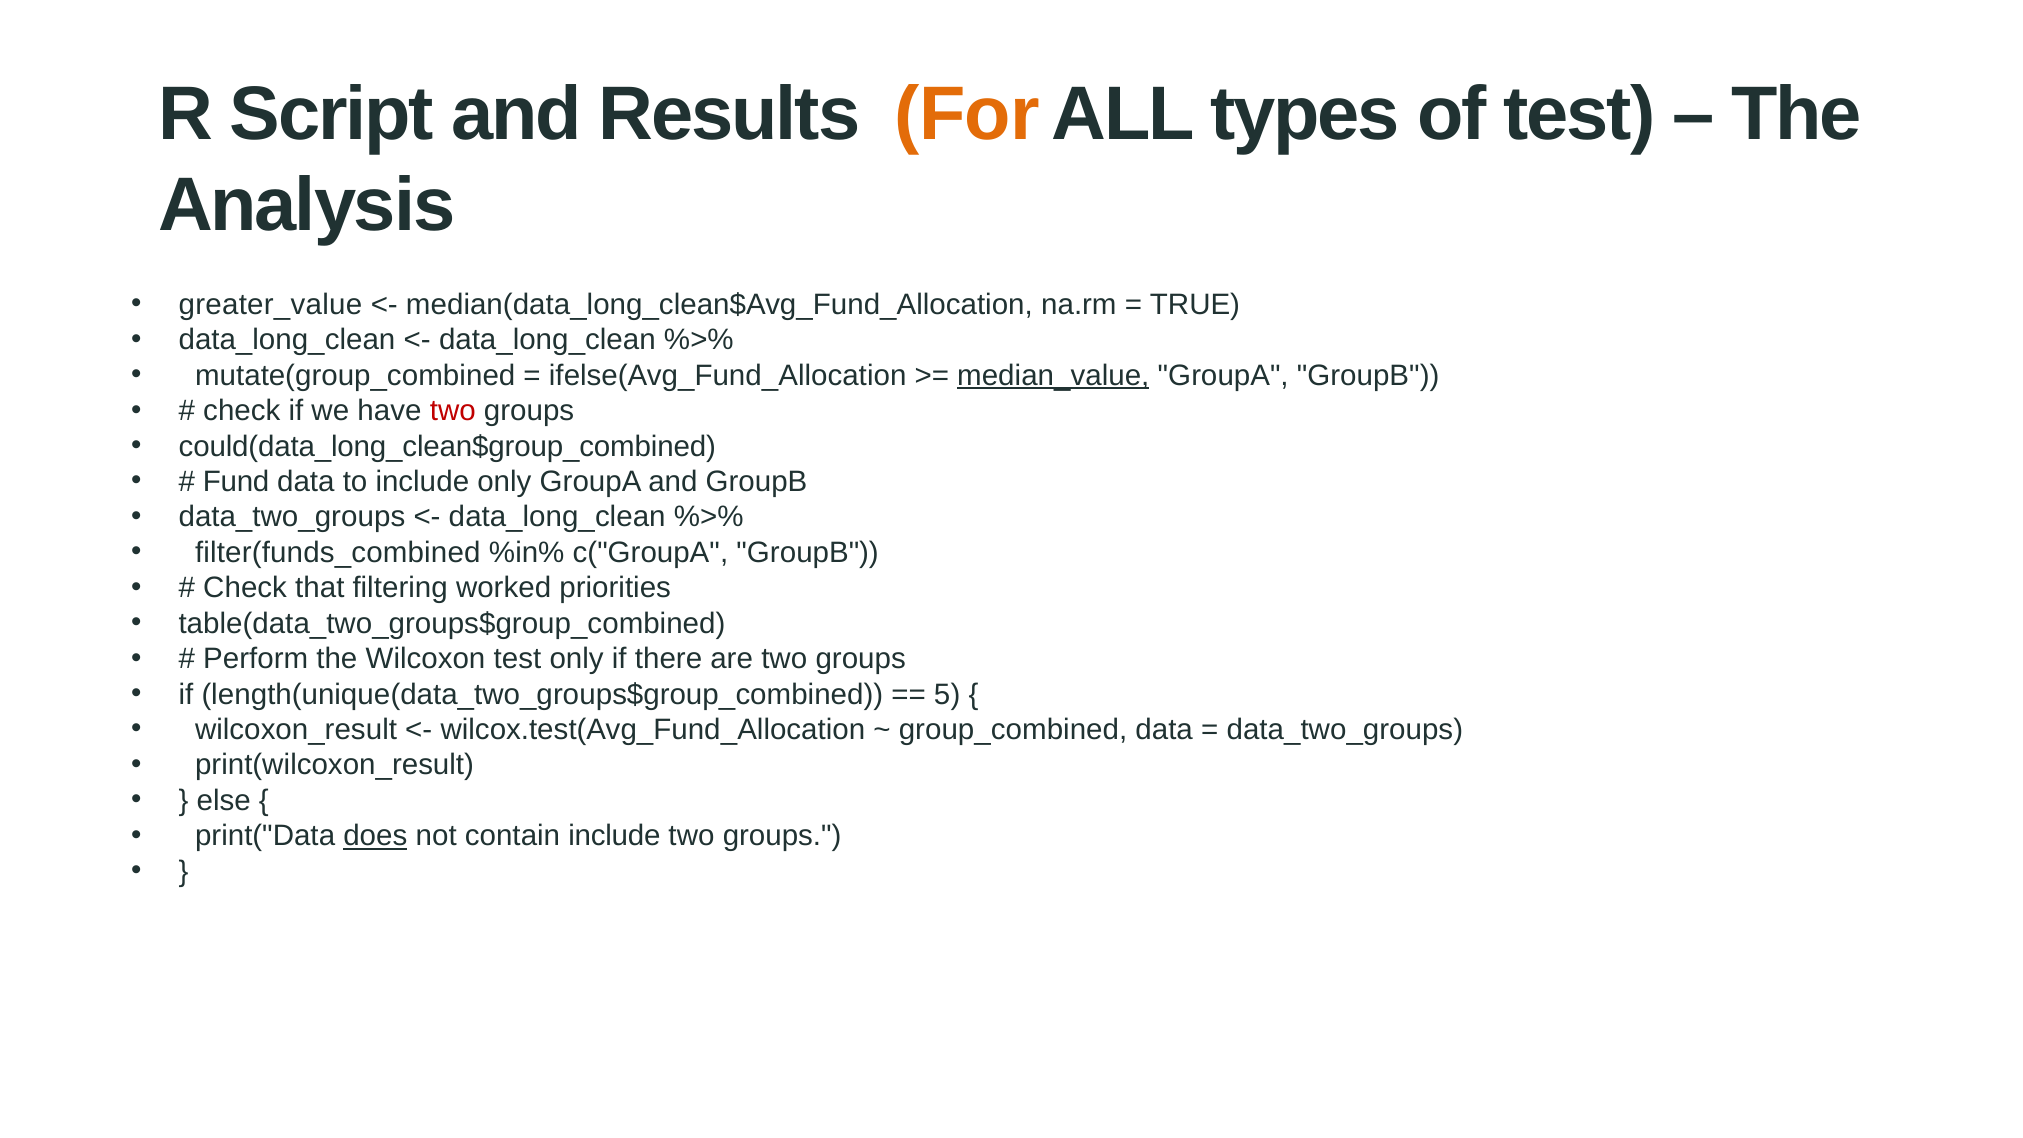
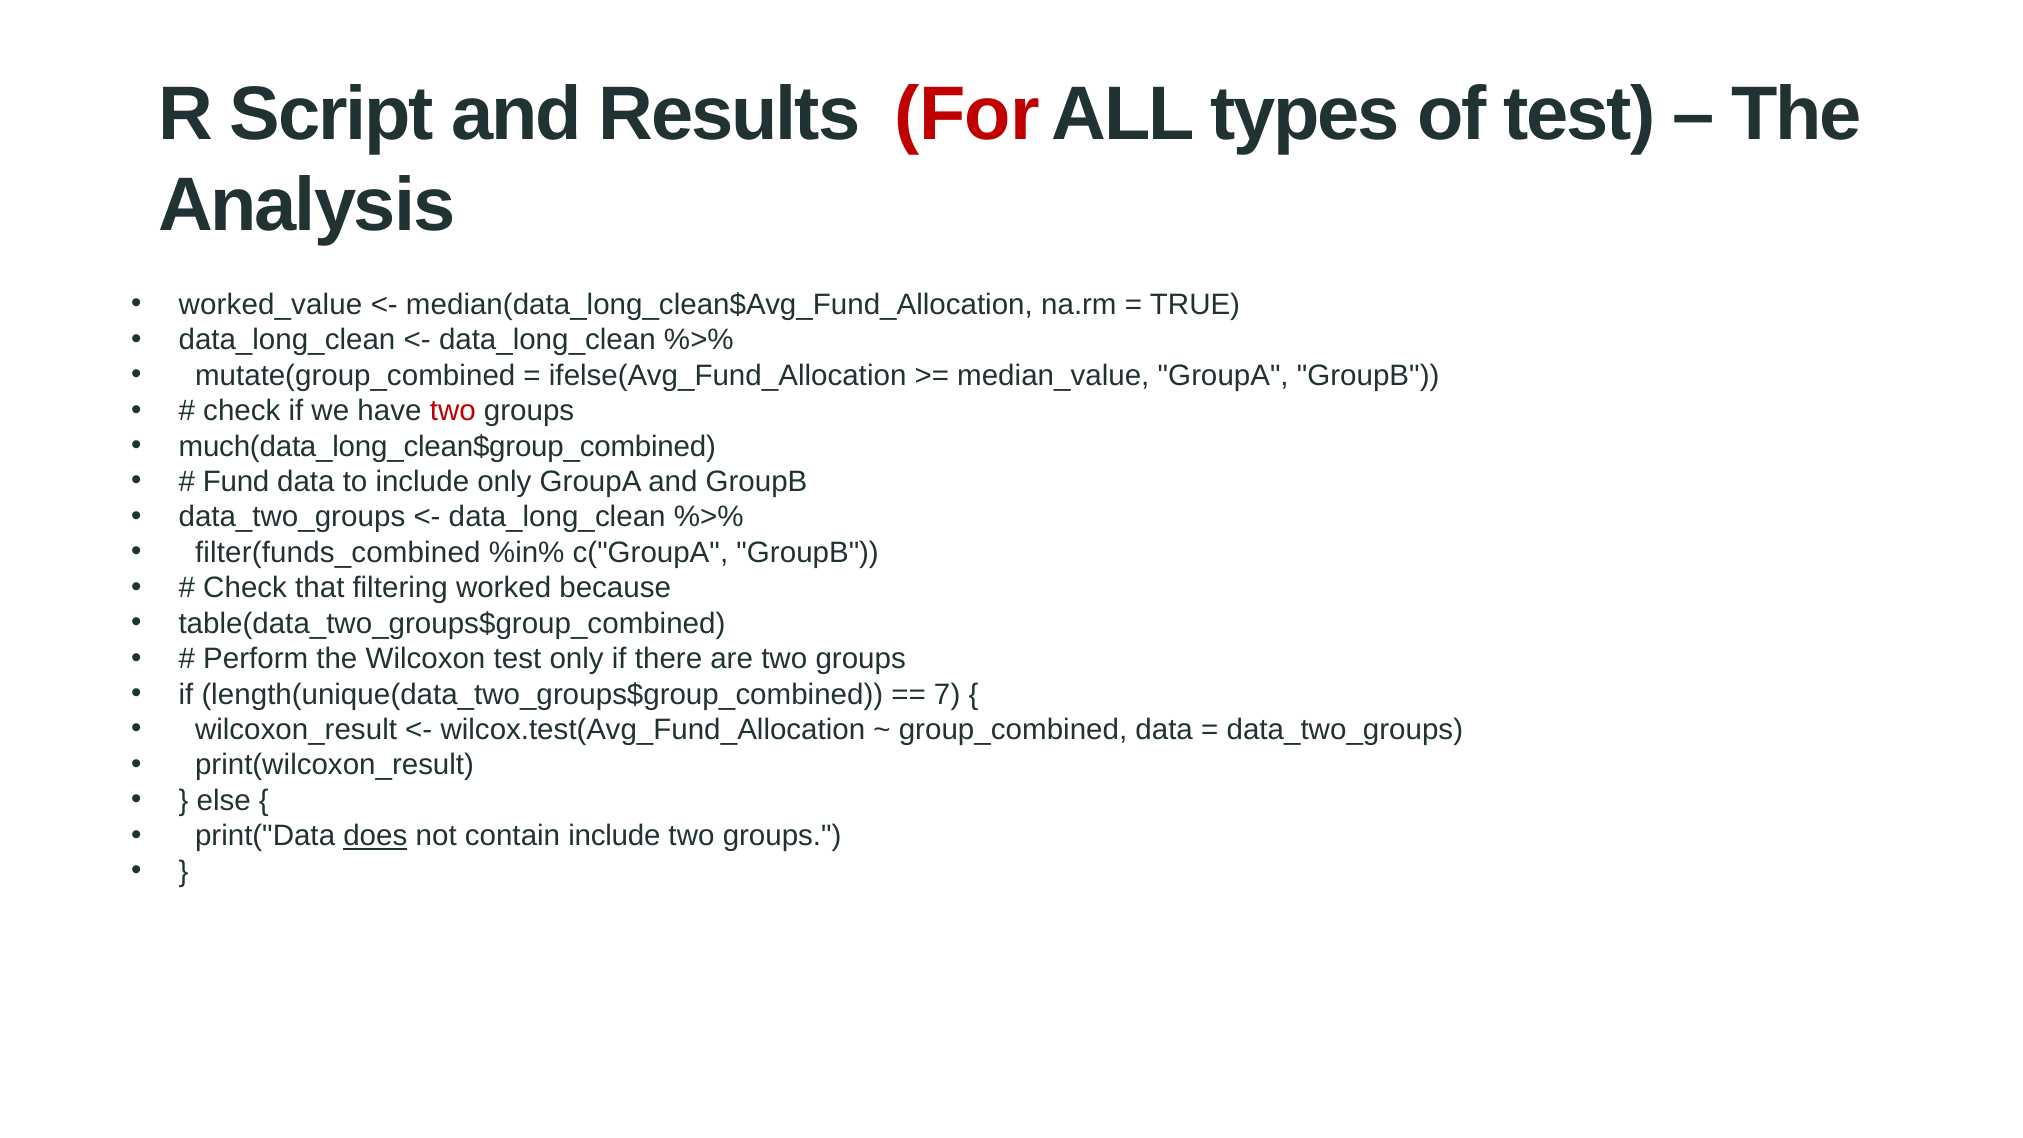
For colour: orange -> red
greater_value: greater_value -> worked_value
median_value underline: present -> none
could(data_long_clean$group_combined: could(data_long_clean$group_combined -> much(data_long_clean$group_combined
priorities: priorities -> because
5: 5 -> 7
